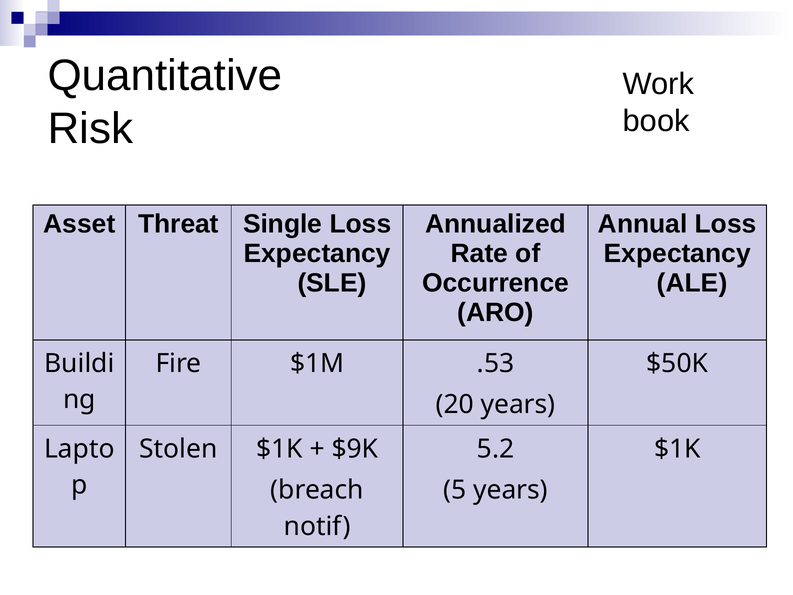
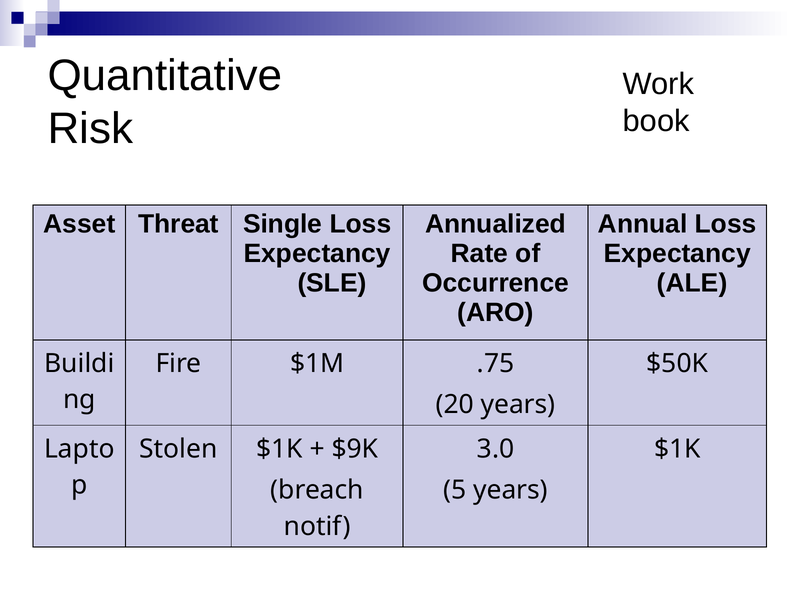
.53: .53 -> .75
5.2: 5.2 -> 3.0
